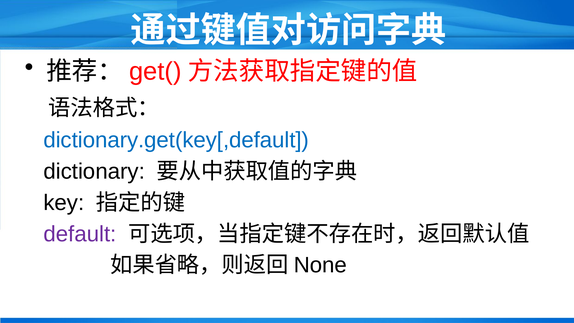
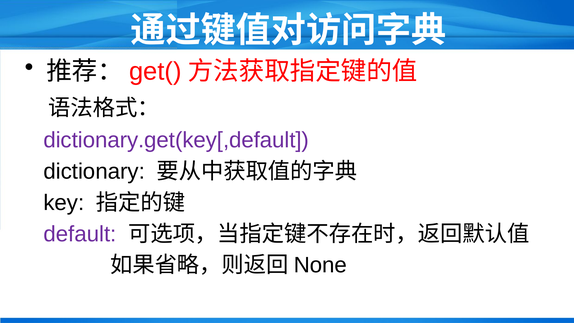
dictionary.get(key[,default colour: blue -> purple
